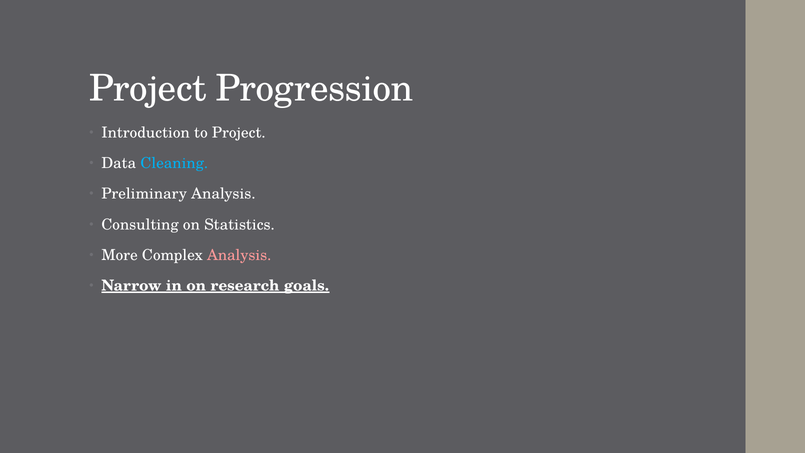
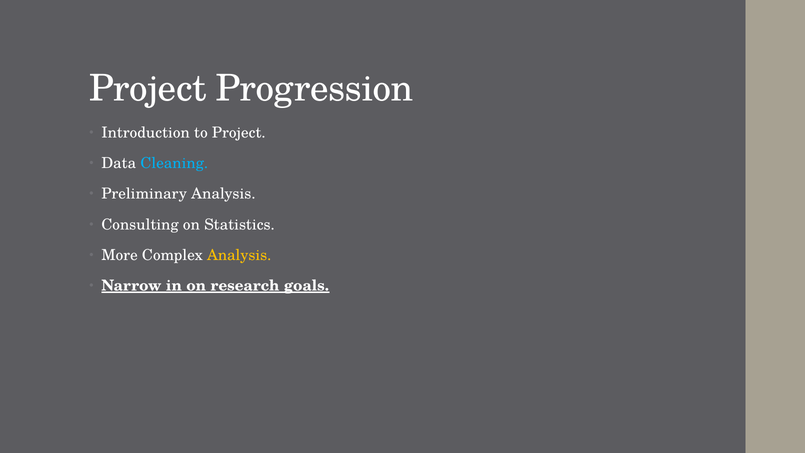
Analysis at (239, 255) colour: pink -> yellow
